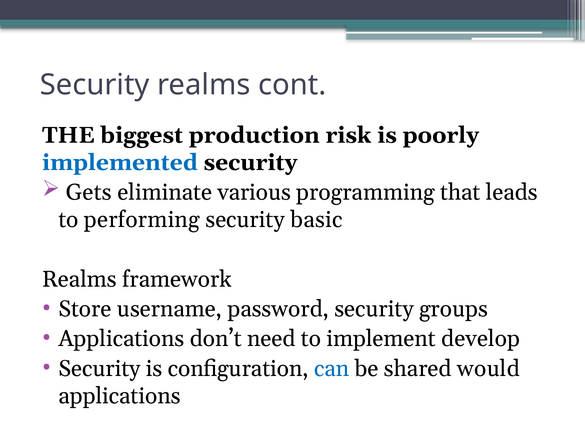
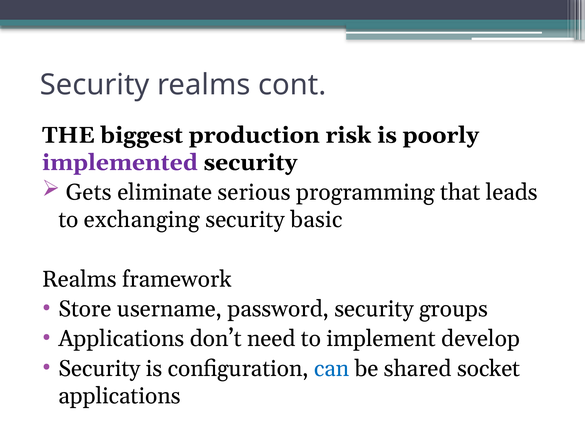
implemented colour: blue -> purple
various: various -> serious
performing: performing -> exchanging
would: would -> socket
